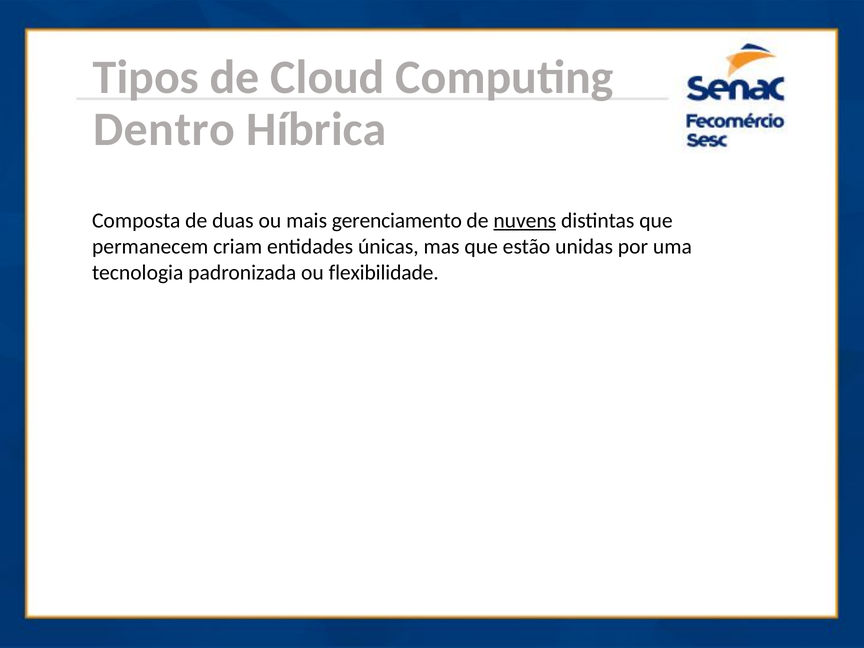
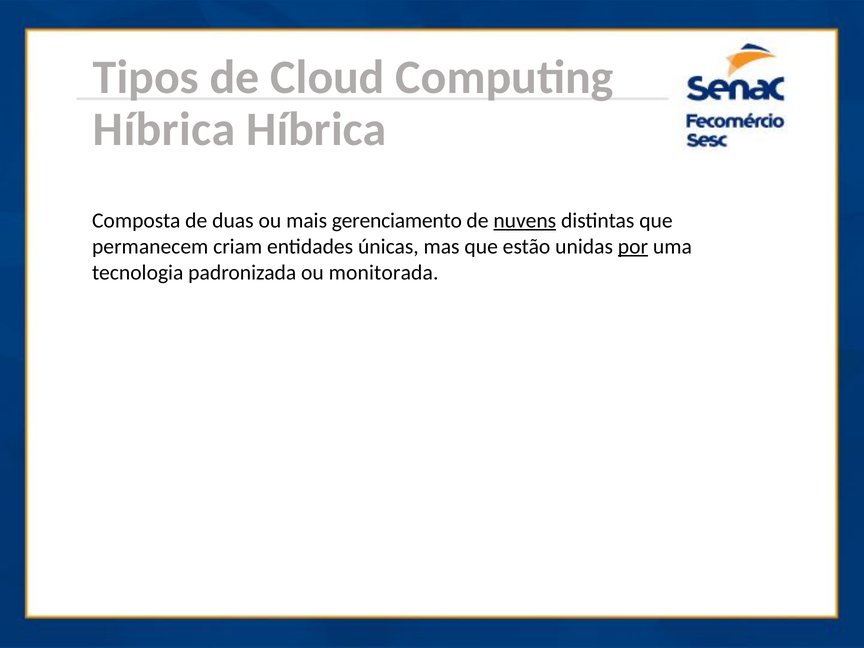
Dentro at (164, 129): Dentro -> Híbrica
por underline: none -> present
flexibilidade: flexibilidade -> monitorada
